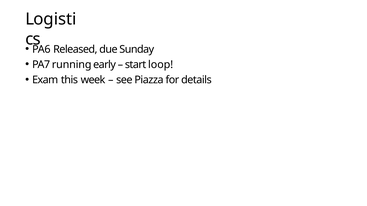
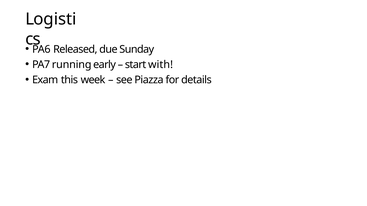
loop: loop -> with
